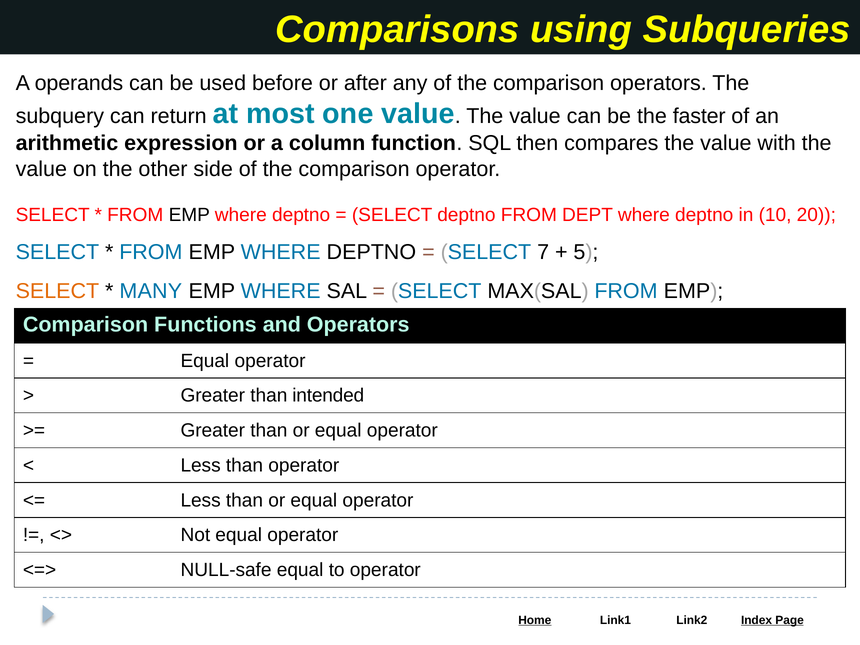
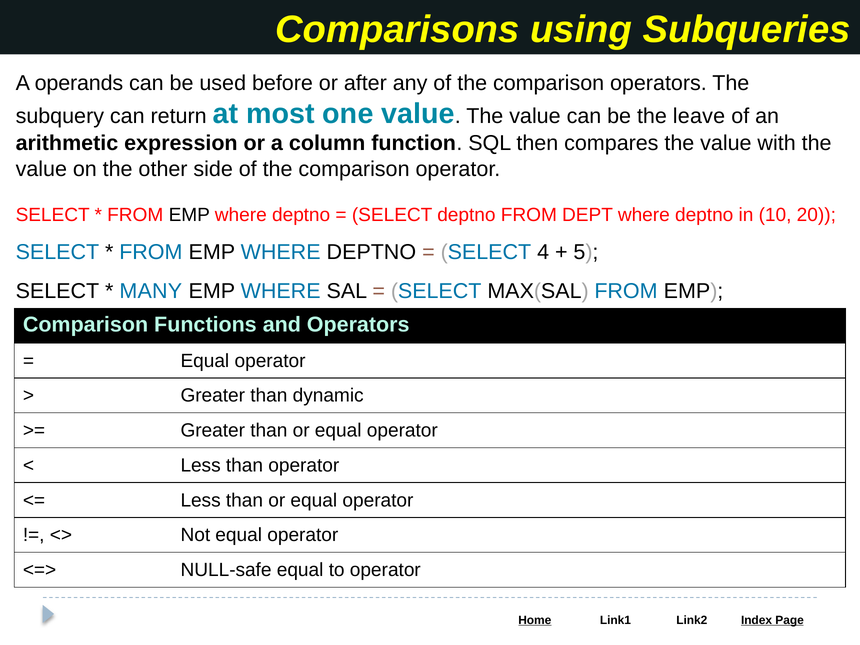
faster: faster -> leave
7: 7 -> 4
SELECT at (57, 291) colour: orange -> black
intended: intended -> dynamic
